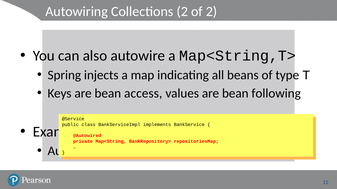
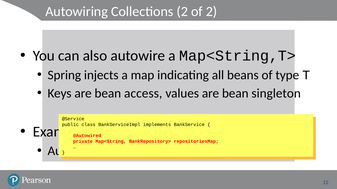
following: following -> singleton
